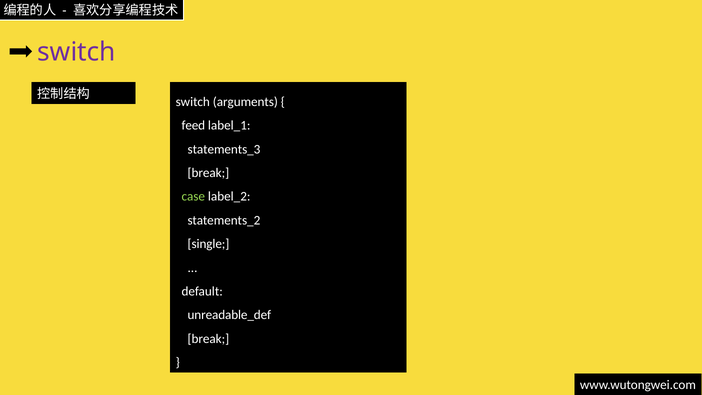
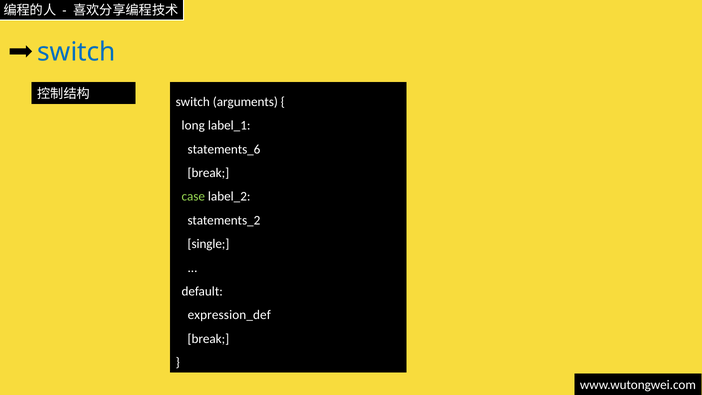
switch at (76, 52) colour: purple -> blue
feed: feed -> long
statements_3: statements_3 -> statements_6
unreadable_def: unreadable_def -> expression_def
